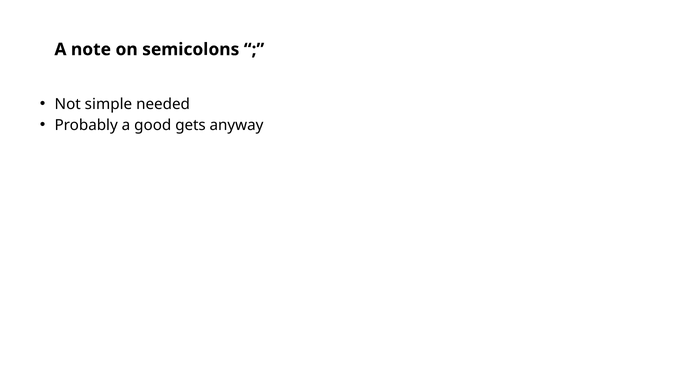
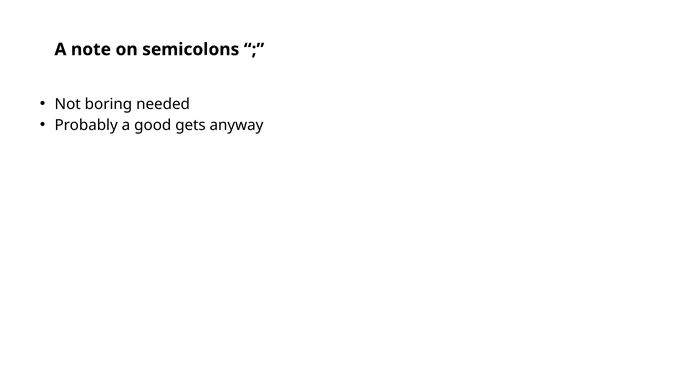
simple: simple -> boring
